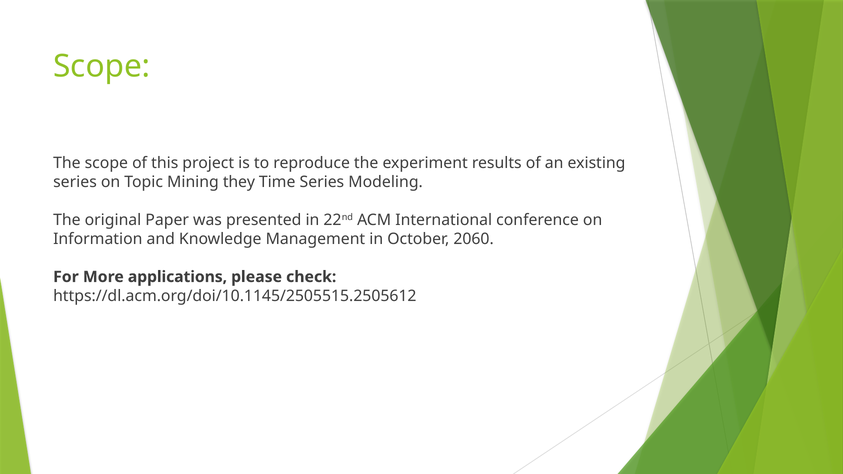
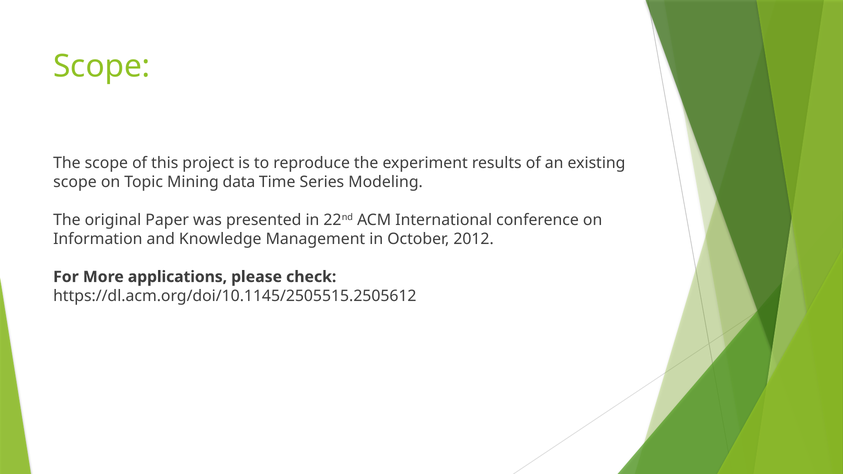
series at (75, 182): series -> scope
they: they -> data
2060: 2060 -> 2012
